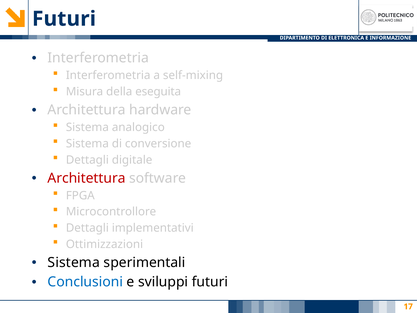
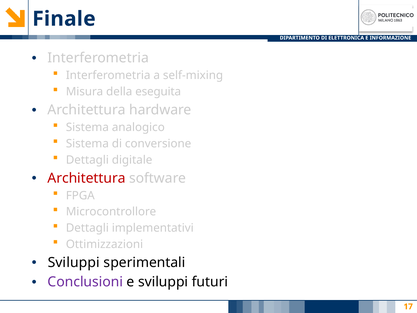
Futuri at (64, 19): Futuri -> Finale
Sistema at (74, 262): Sistema -> Sviluppi
Conclusioni colour: blue -> purple
